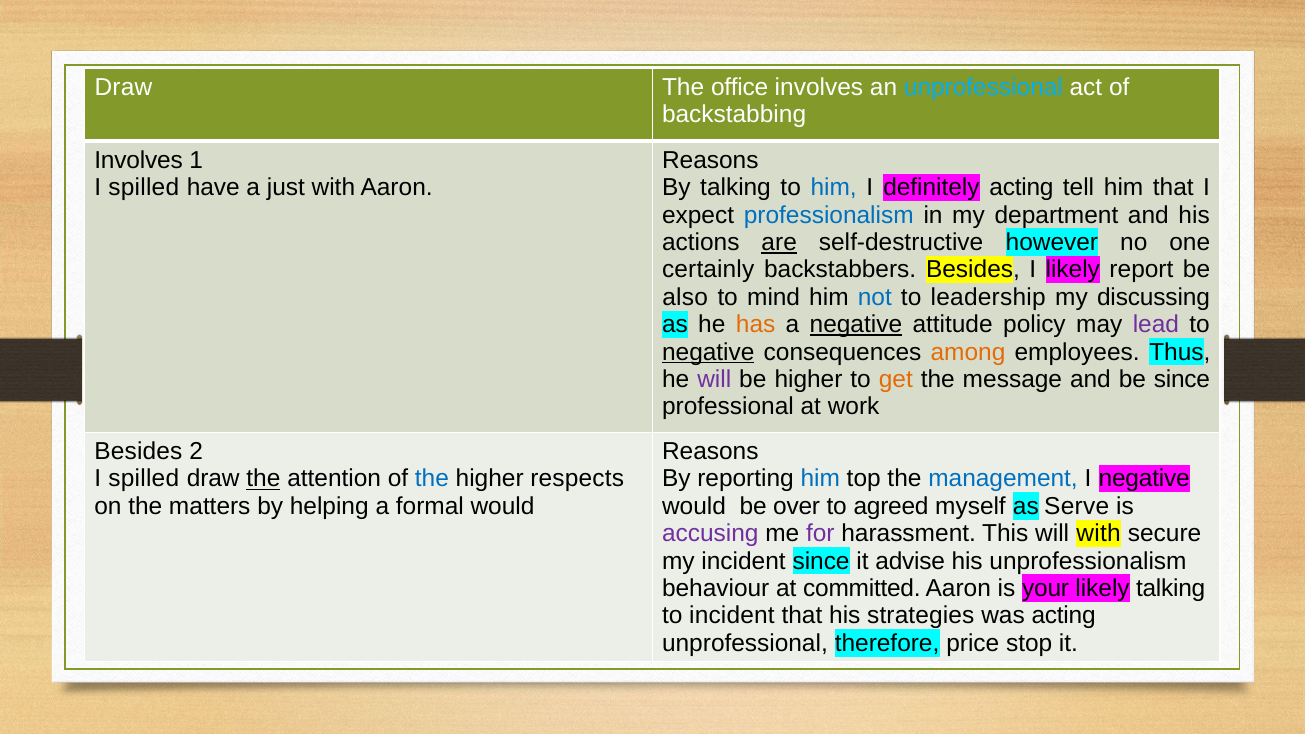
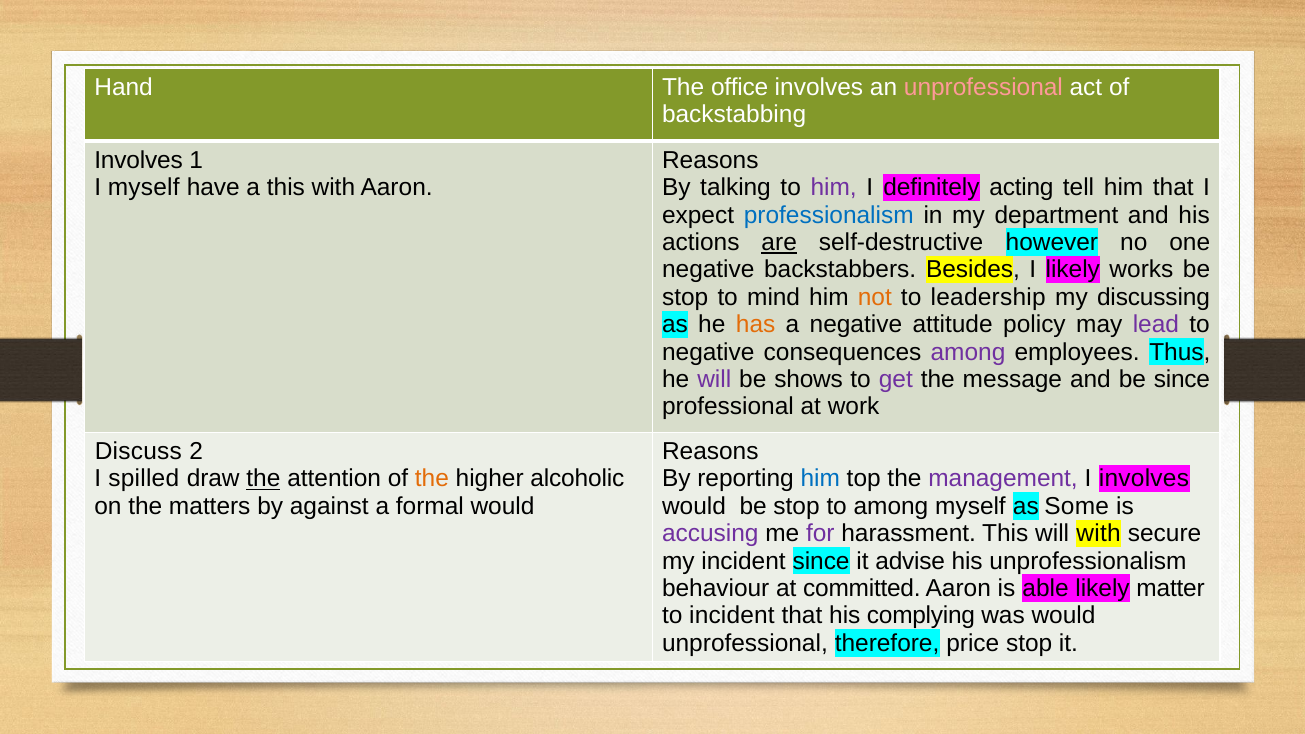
Draw at (123, 87): Draw -> Hand
unprofessional at (983, 87) colour: light blue -> pink
spilled at (144, 188): spilled -> myself
a just: just -> this
him at (834, 188) colour: blue -> purple
certainly at (708, 270): certainly -> negative
report: report -> works
also at (685, 297): also -> stop
not colour: blue -> orange
negative at (856, 325) underline: present -> none
negative at (708, 352) underline: present -> none
among at (968, 352) colour: orange -> purple
be higher: higher -> shows
get colour: orange -> purple
Besides at (138, 452): Besides -> Discuss
the at (432, 479) colour: blue -> orange
respects: respects -> alcoholic
management colour: blue -> purple
I negative: negative -> involves
helping: helping -> against
would be over: over -> stop
to agreed: agreed -> among
Serve: Serve -> Some
your: your -> able
likely talking: talking -> matter
strategies: strategies -> complying
was acting: acting -> would
